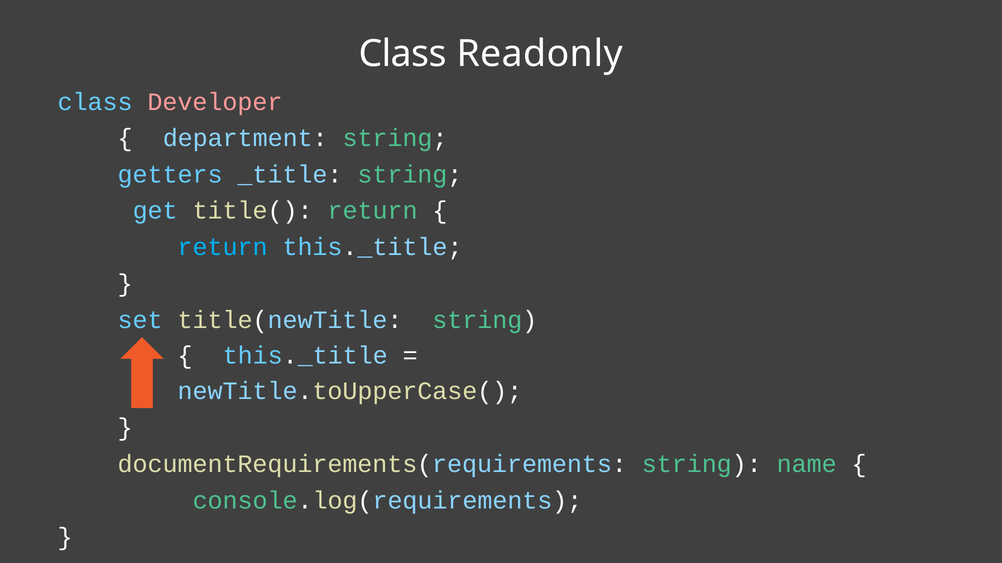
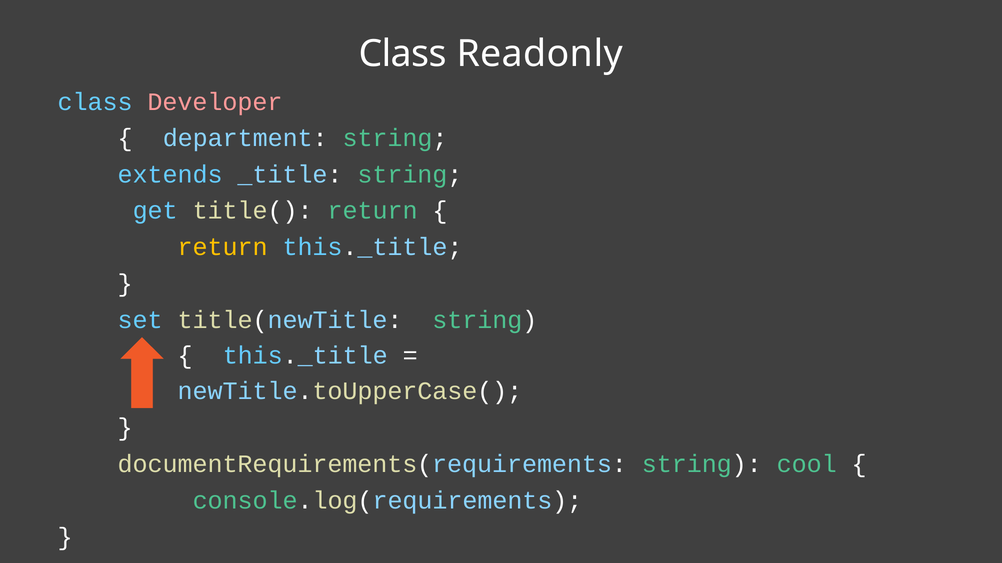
getters: getters -> extends
return at (223, 247) colour: light blue -> yellow
name: name -> cool
